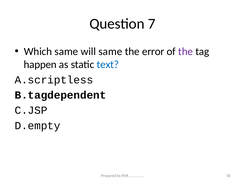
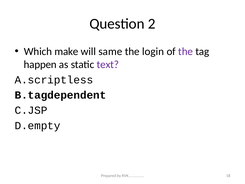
7: 7 -> 2
Which same: same -> make
error: error -> login
text colour: blue -> purple
